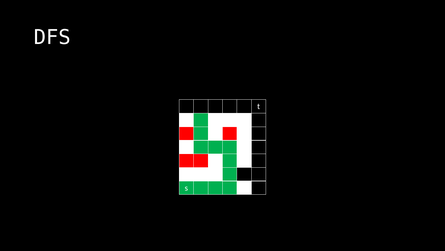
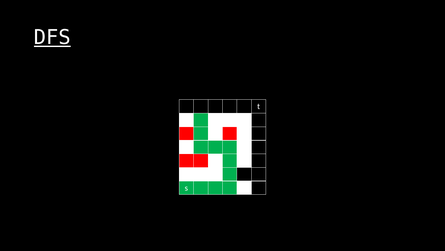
DFS underline: none -> present
